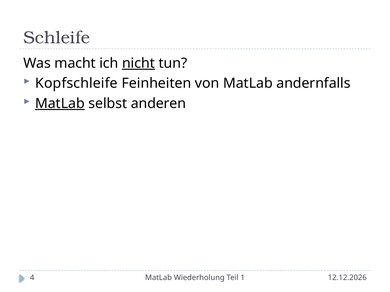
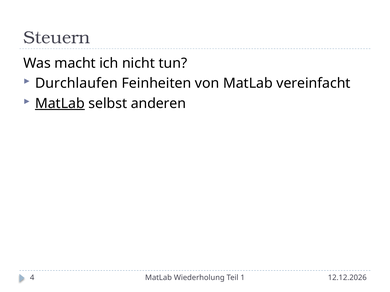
Schleife: Schleife -> Steuern
nicht underline: present -> none
Kopfschleife: Kopfschleife -> Durchlaufen
andernfalls: andernfalls -> vereinfacht
